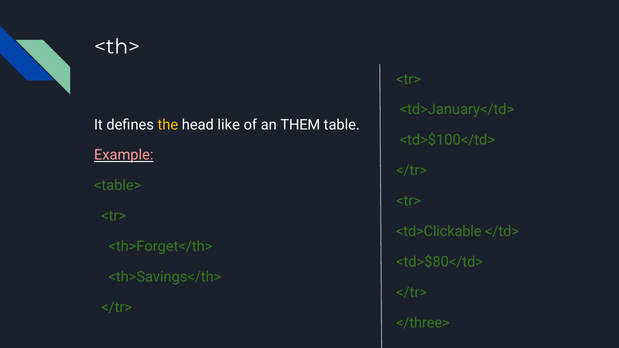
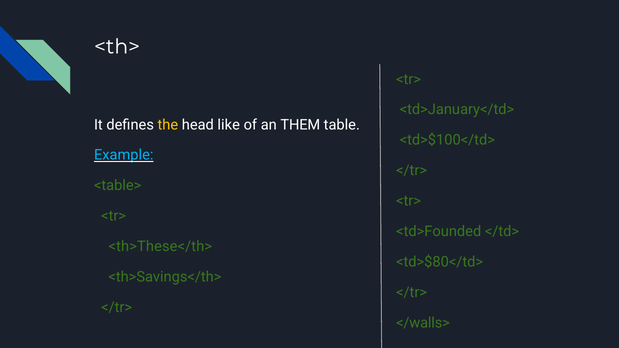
Example colour: pink -> light blue
<td>Clickable: <td>Clickable -> <td>Founded
<th>Forget</th>: <th>Forget</th> -> <th>These</th>
</three>: </three> -> </walls>
